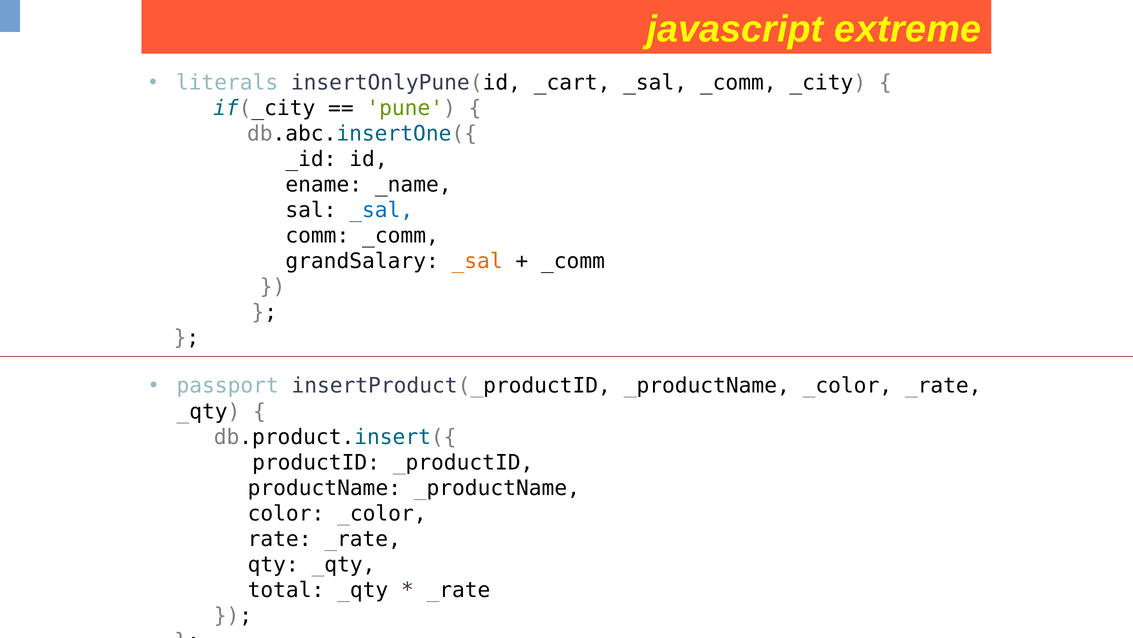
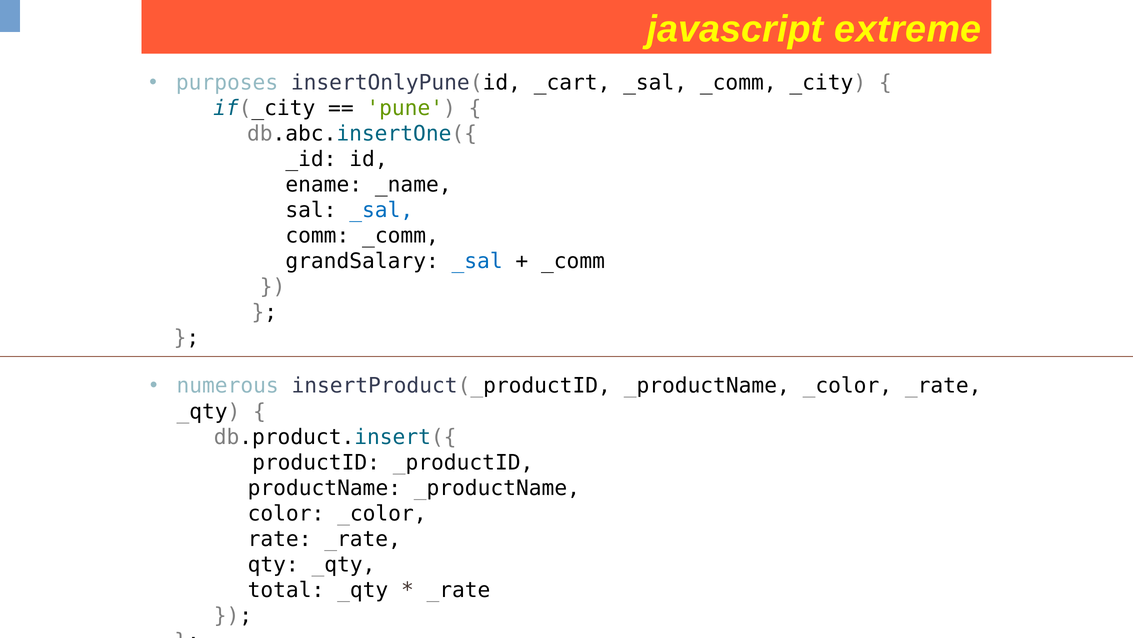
literals: literals -> purposes
_sal at (477, 261) colour: orange -> blue
passport: passport -> numerous
